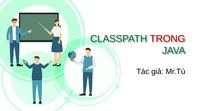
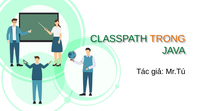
TRONG colour: red -> orange
